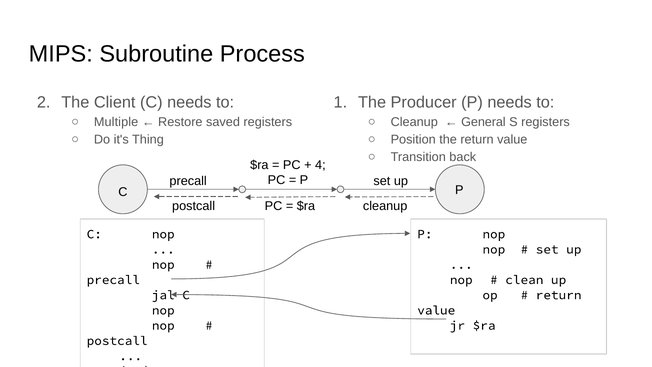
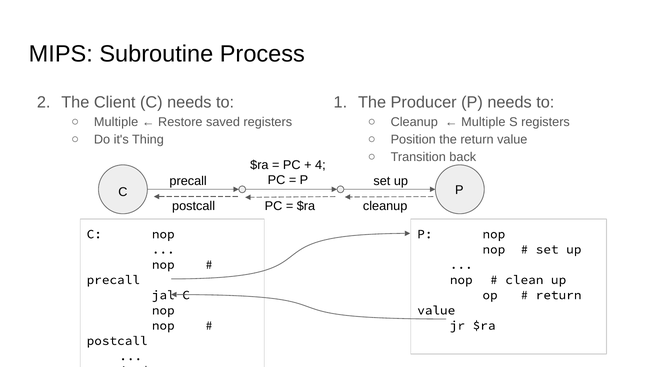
General at (483, 122): General -> Multiple
